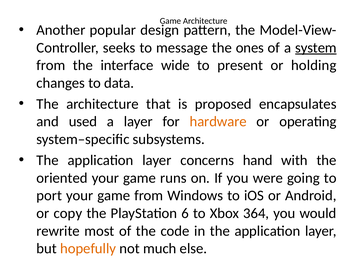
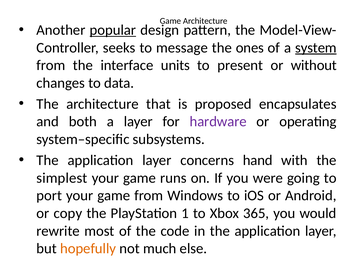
popular underline: none -> present
wide: wide -> units
holding: holding -> without
used: used -> both
hardware colour: orange -> purple
oriented: oriented -> simplest
6: 6 -> 1
364: 364 -> 365
